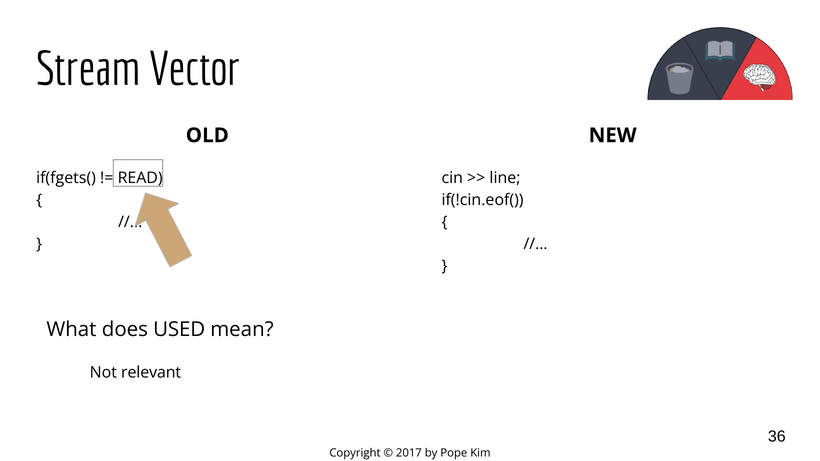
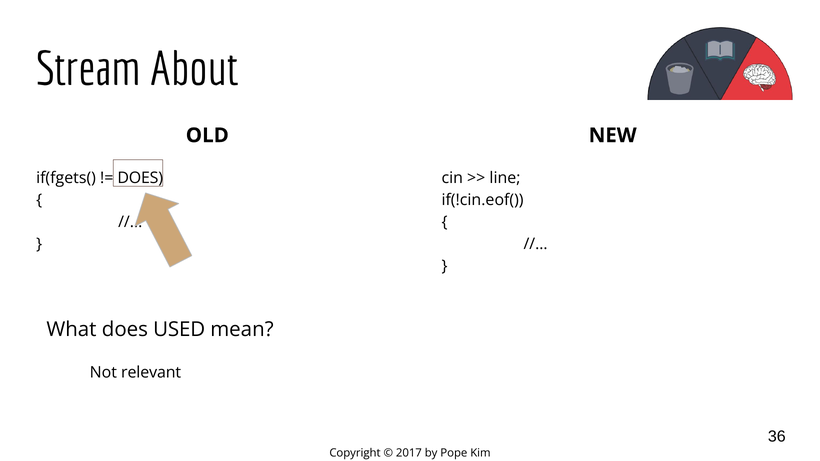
Vector: Vector -> About
READ at (140, 178): READ -> DOES
